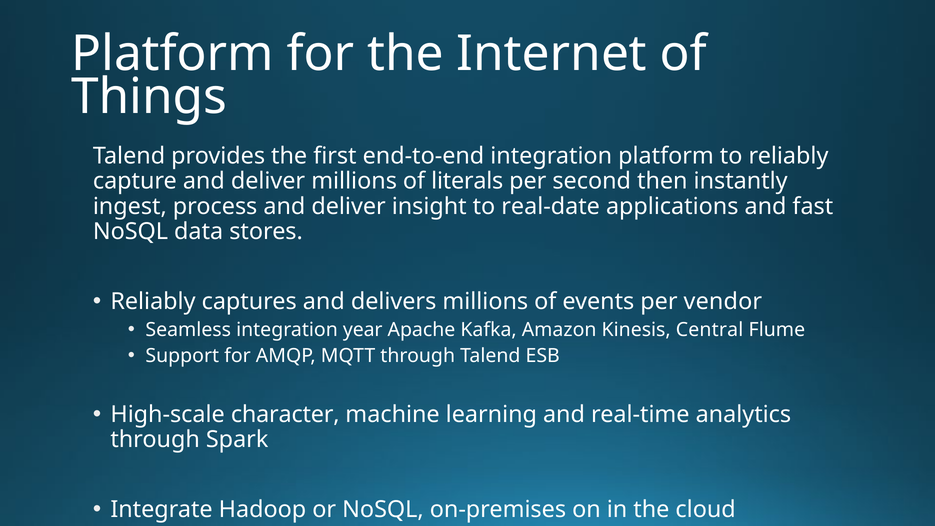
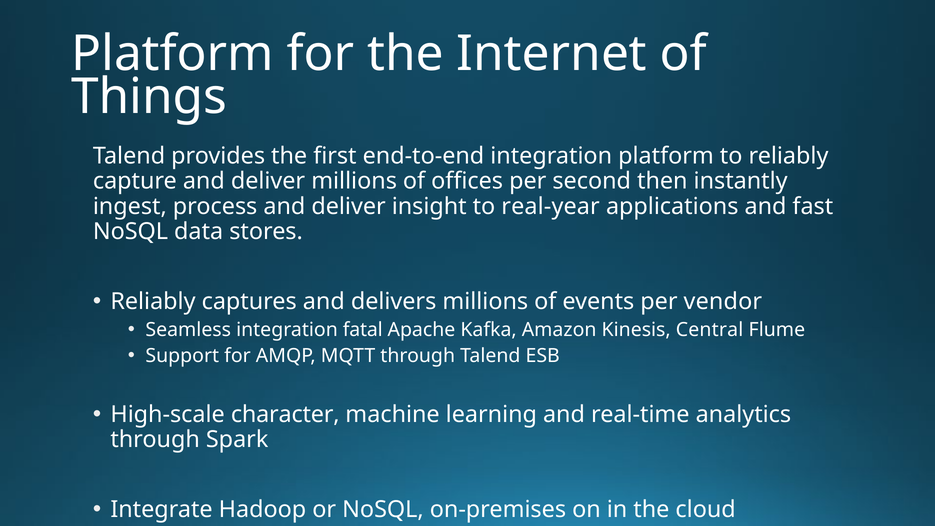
literals: literals -> offices
real-date: real-date -> real-year
year: year -> fatal
